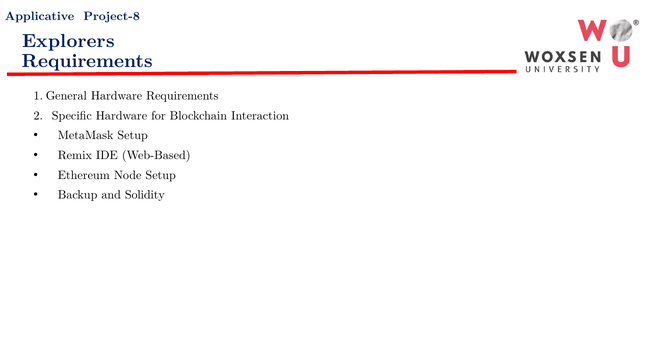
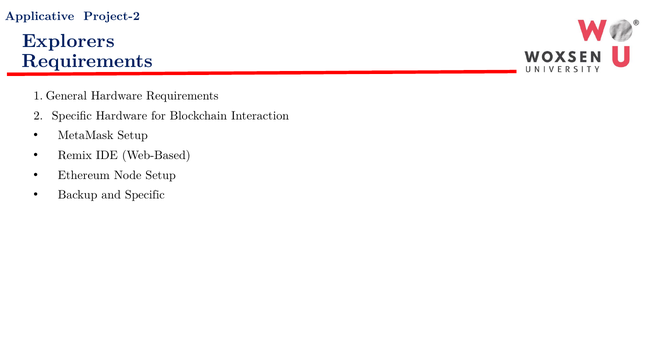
Project-8: Project-8 -> Project-2
and Solidity: Solidity -> Specific
